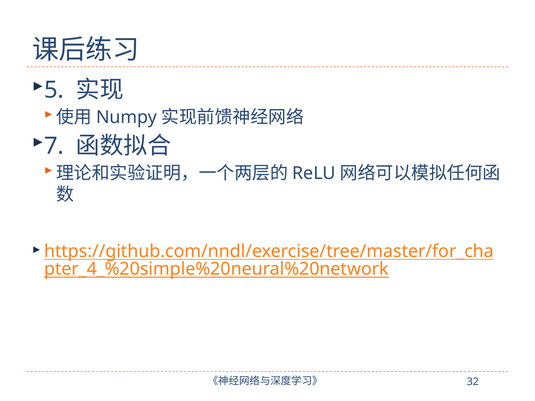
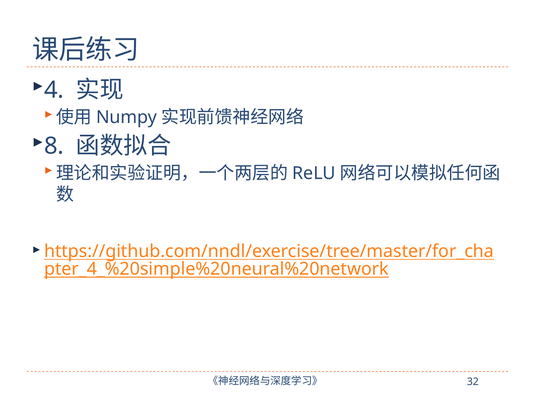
5: 5 -> 4
7: 7 -> 8
